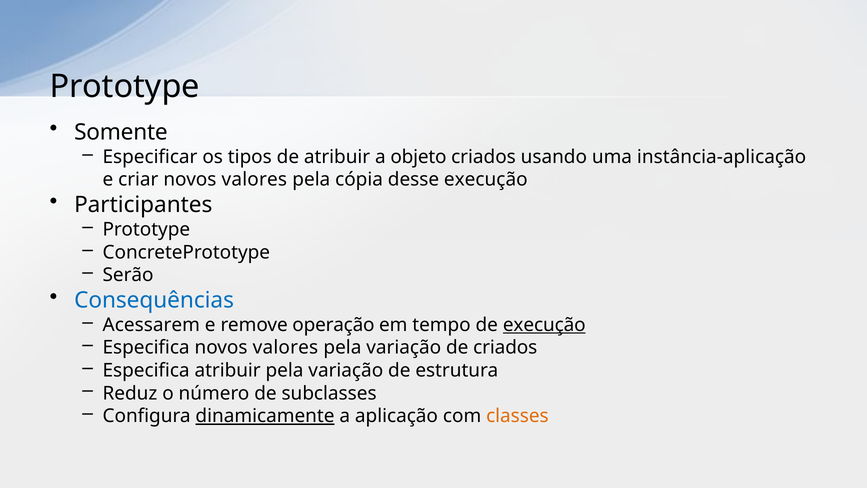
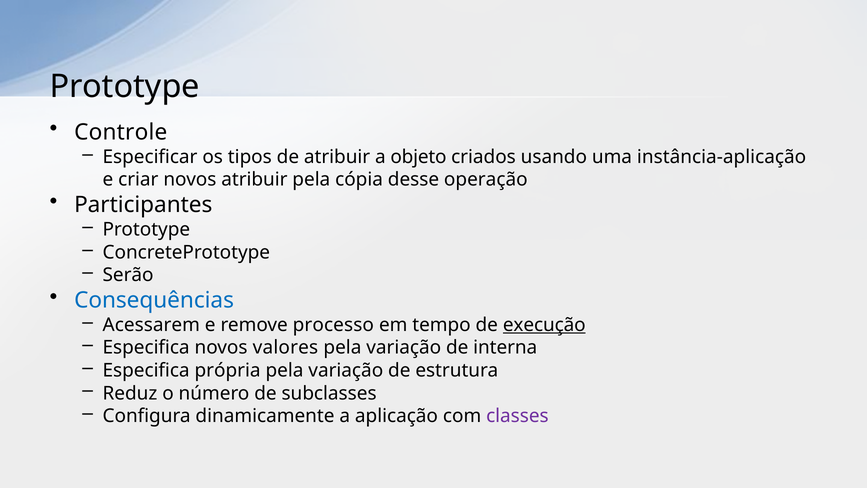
Somente: Somente -> Controle
criar novos valores: valores -> atribuir
desse execução: execução -> operação
operação: operação -> processo
de criados: criados -> interna
Especifica atribuir: atribuir -> própria
dinamicamente underline: present -> none
classes colour: orange -> purple
